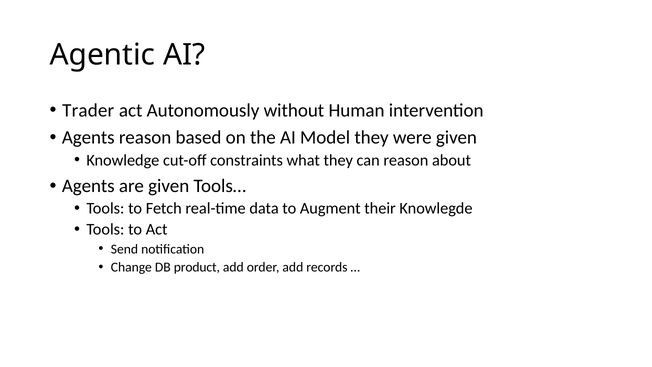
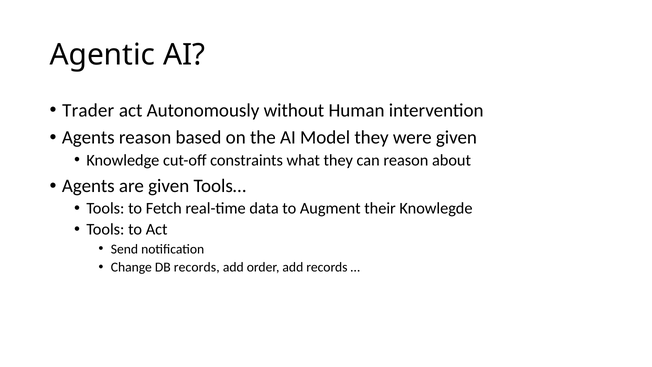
DB product: product -> records
